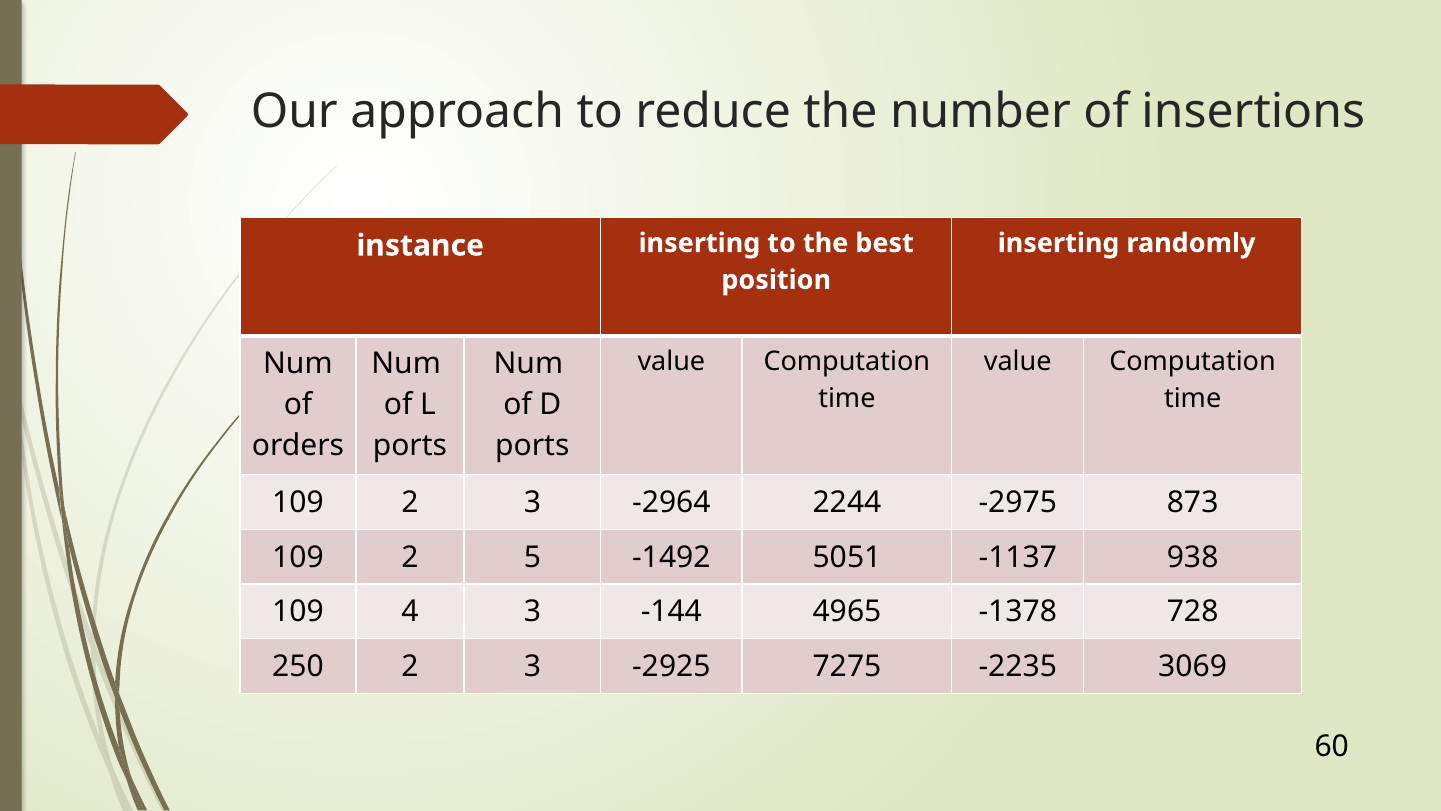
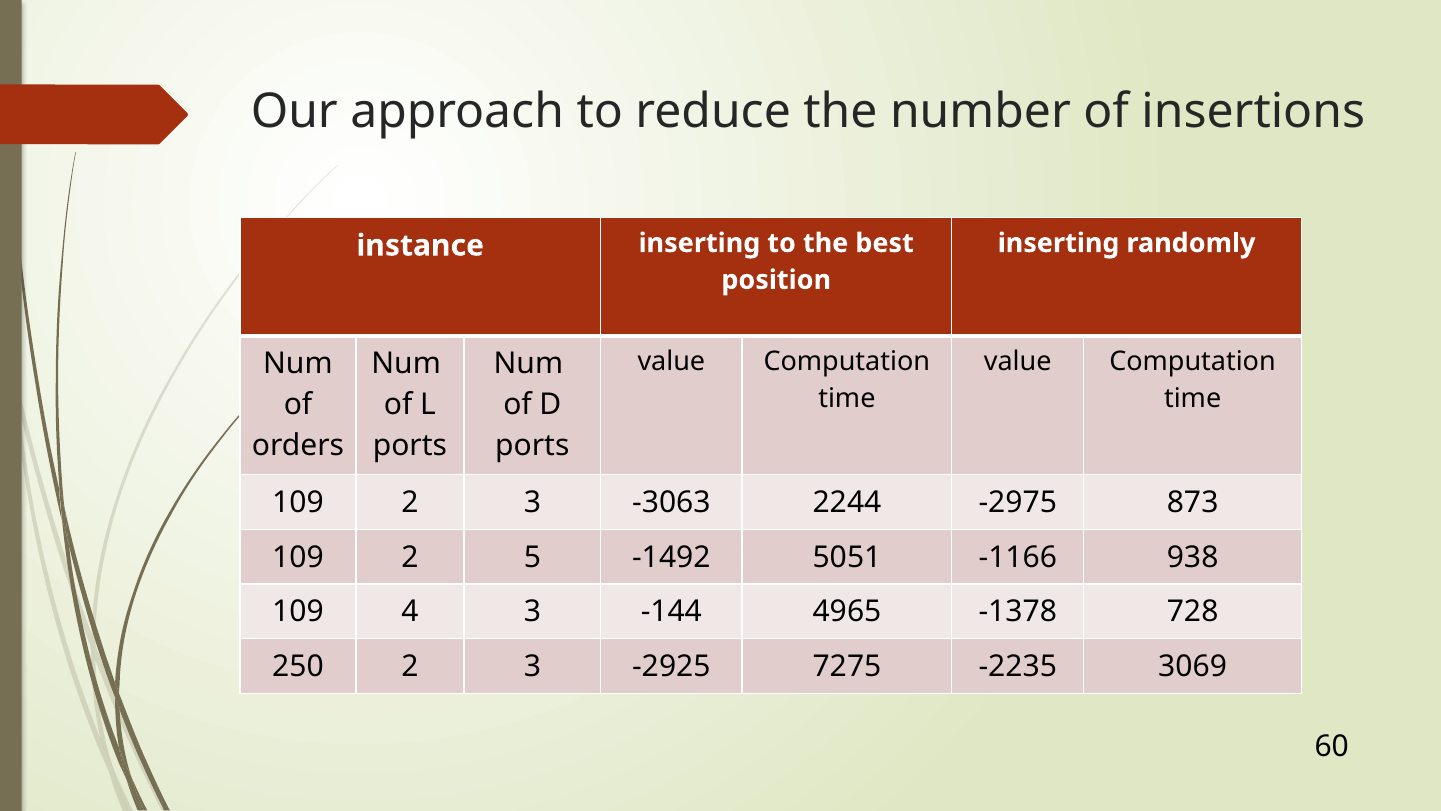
-2964: -2964 -> -3063
-1137: -1137 -> -1166
